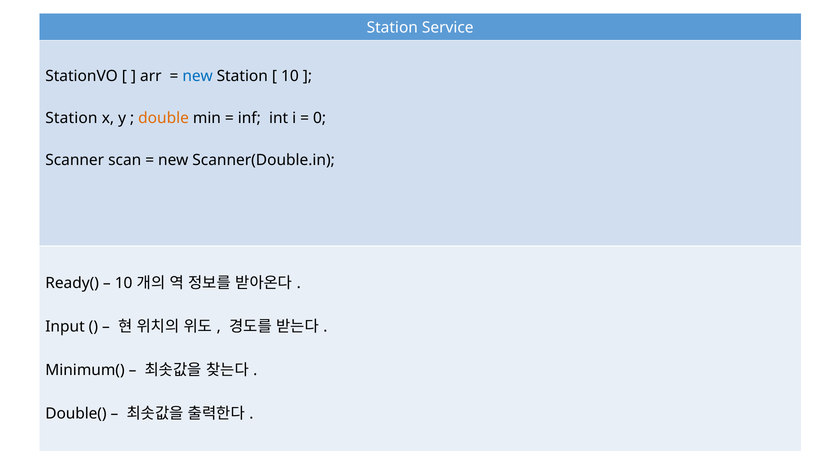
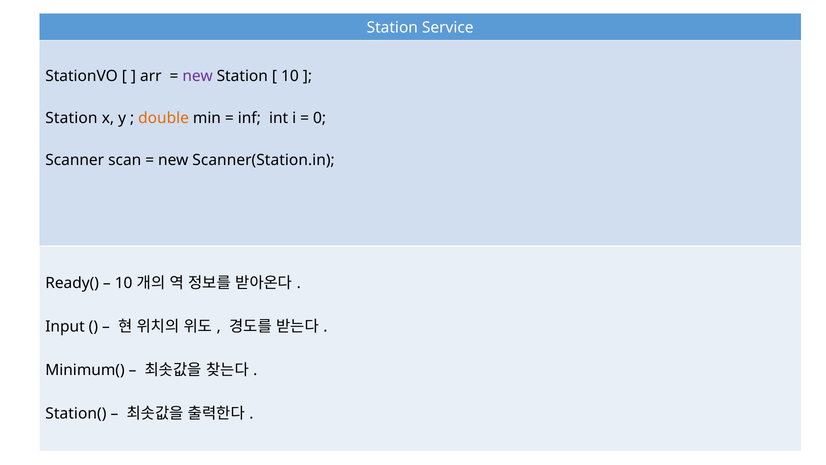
new at (198, 76) colour: blue -> purple
Scanner(Double.in: Scanner(Double.in -> Scanner(Station.in
Double(: Double( -> Station(
